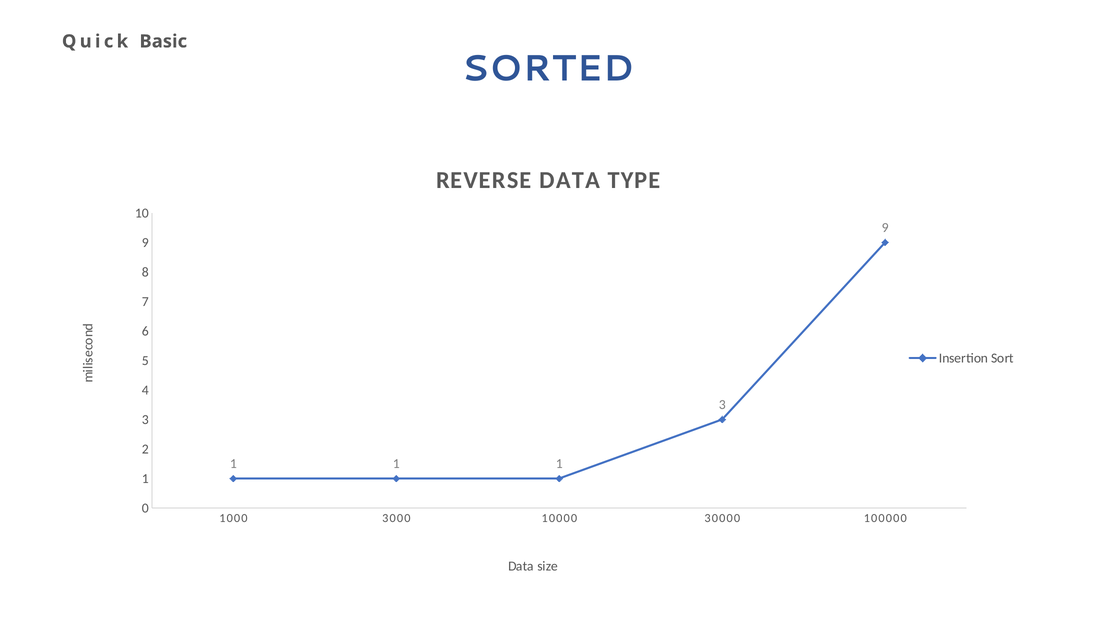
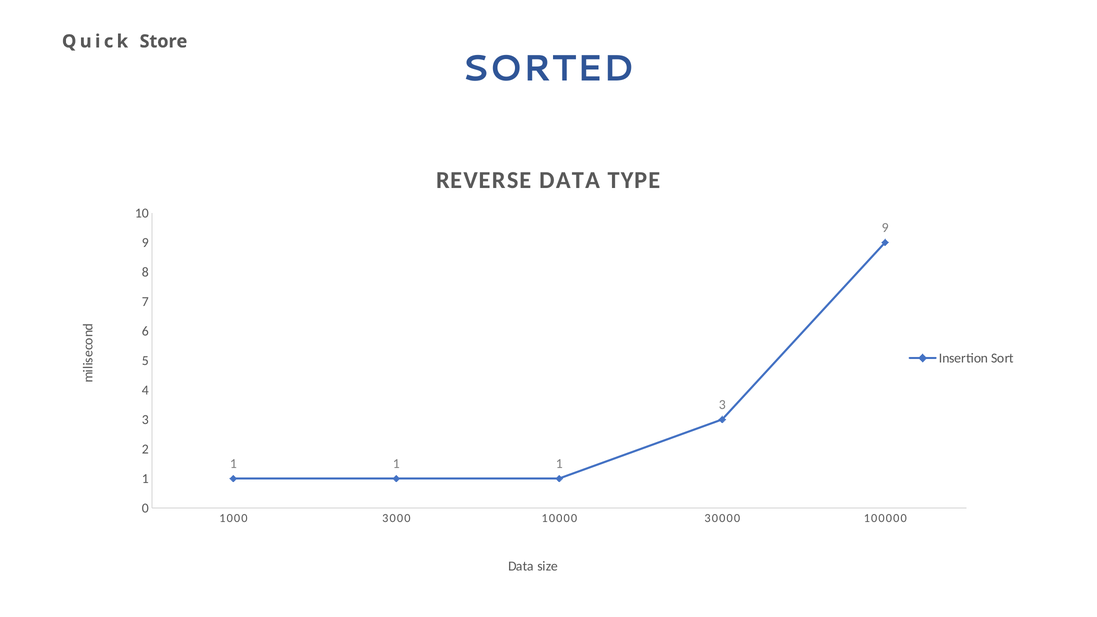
Basic: Basic -> Store
